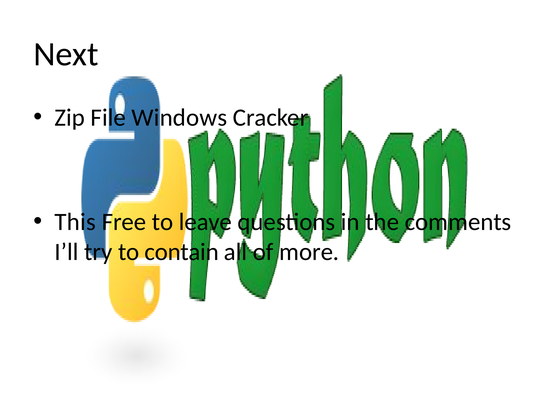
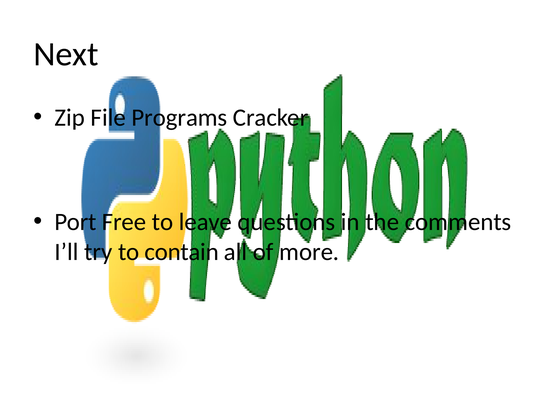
Windows: Windows -> Programs
This: This -> Port
